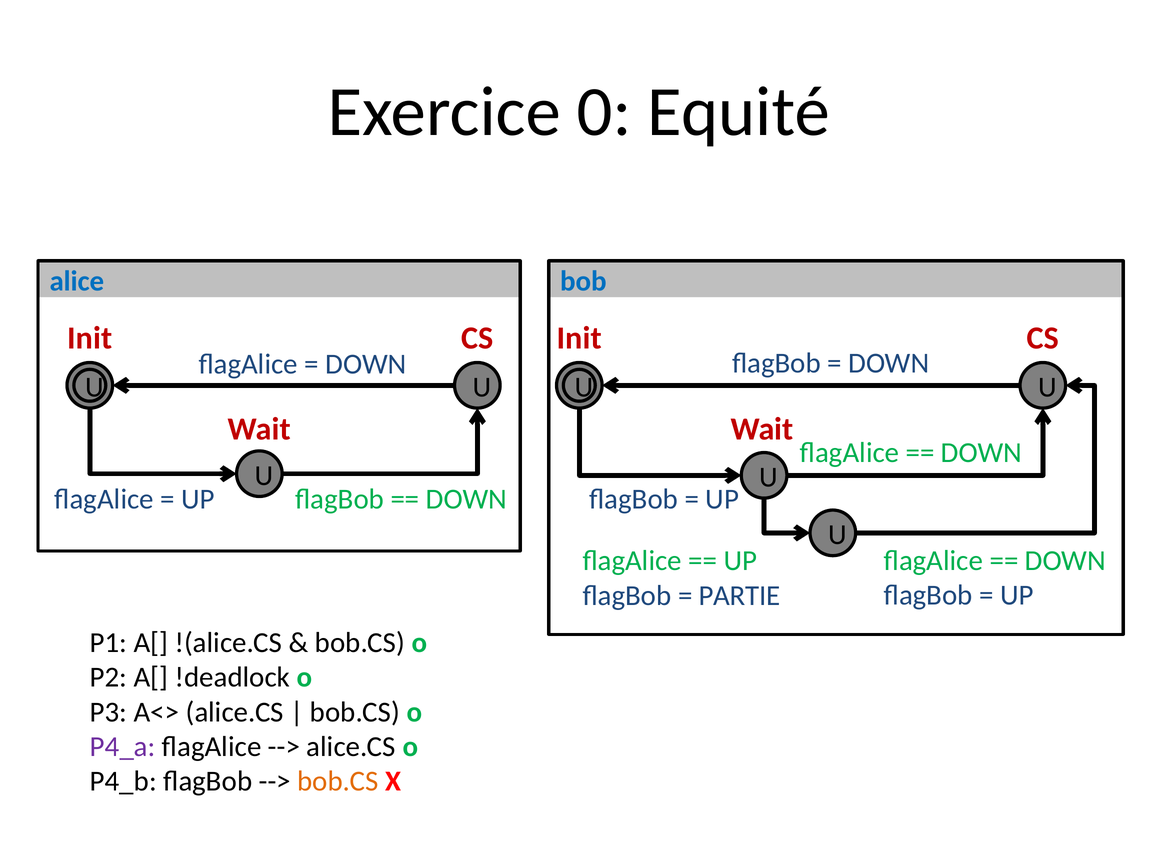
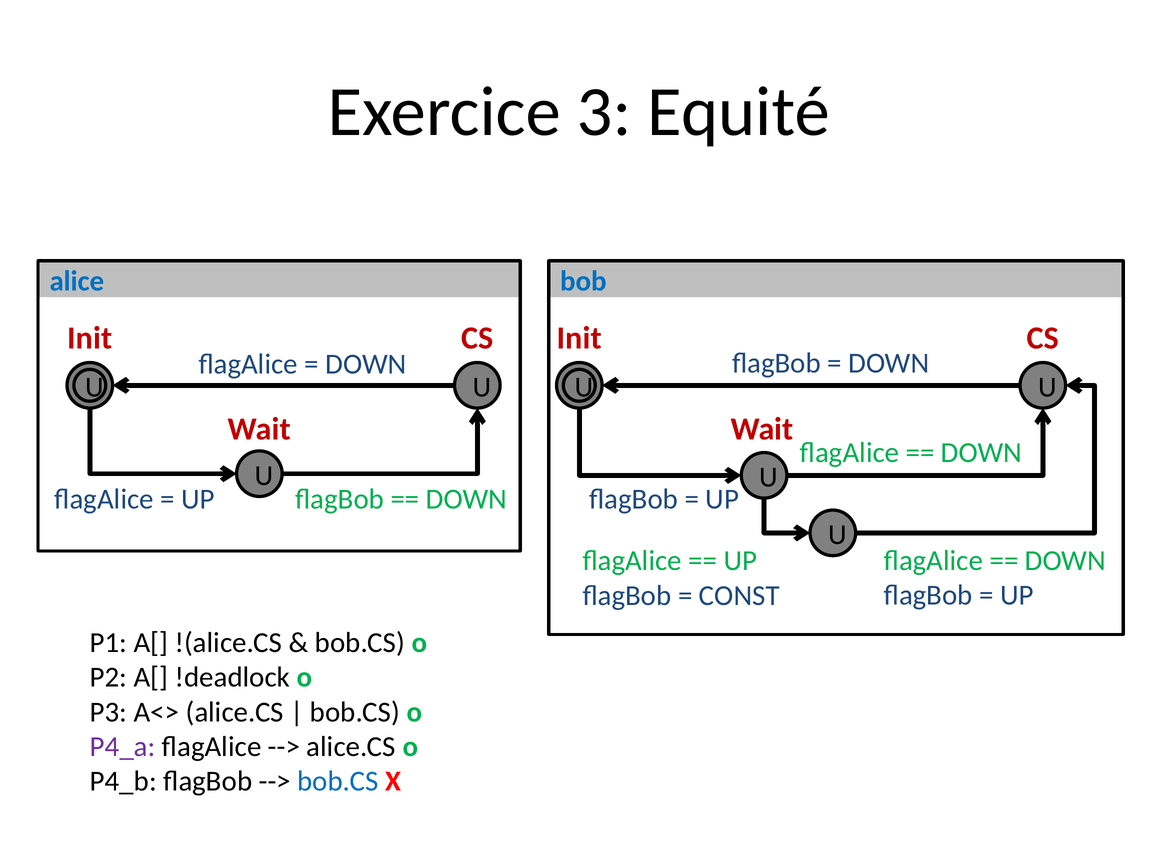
0: 0 -> 3
PARTIE: PARTIE -> CONST
bob.CS at (338, 782) colour: orange -> blue
